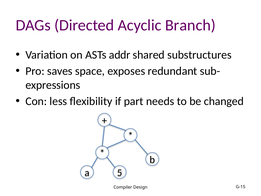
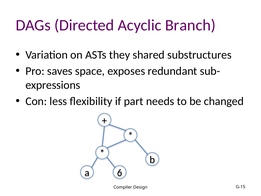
addr: addr -> they
5: 5 -> 6
